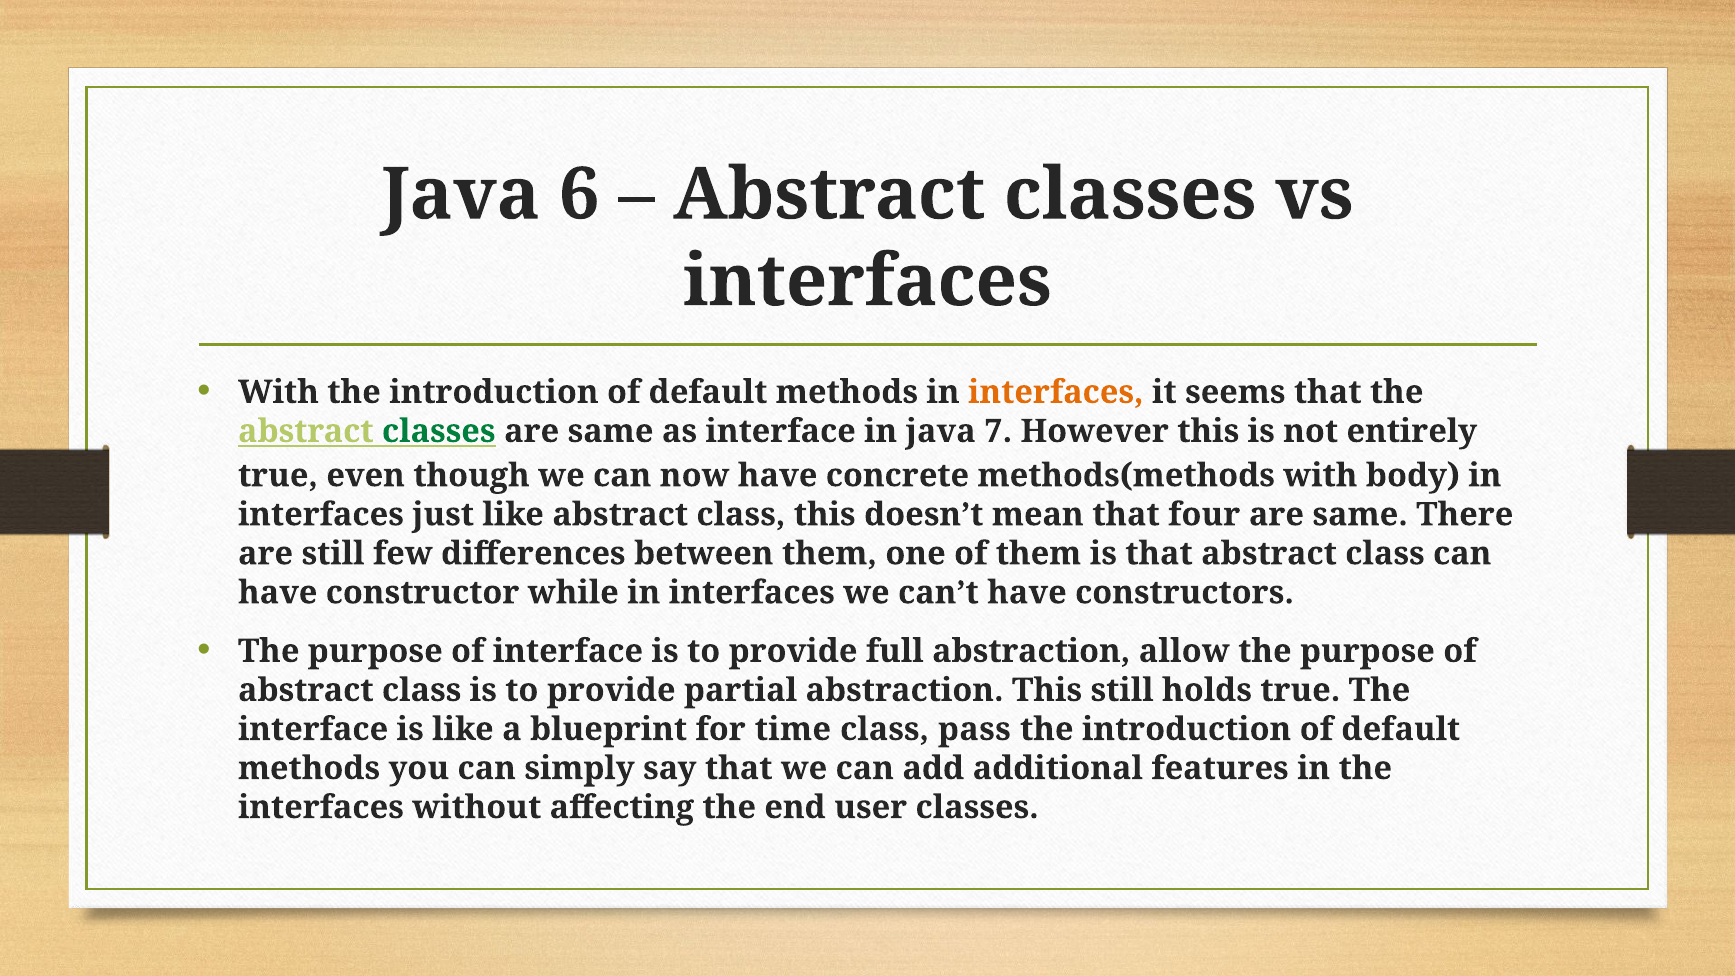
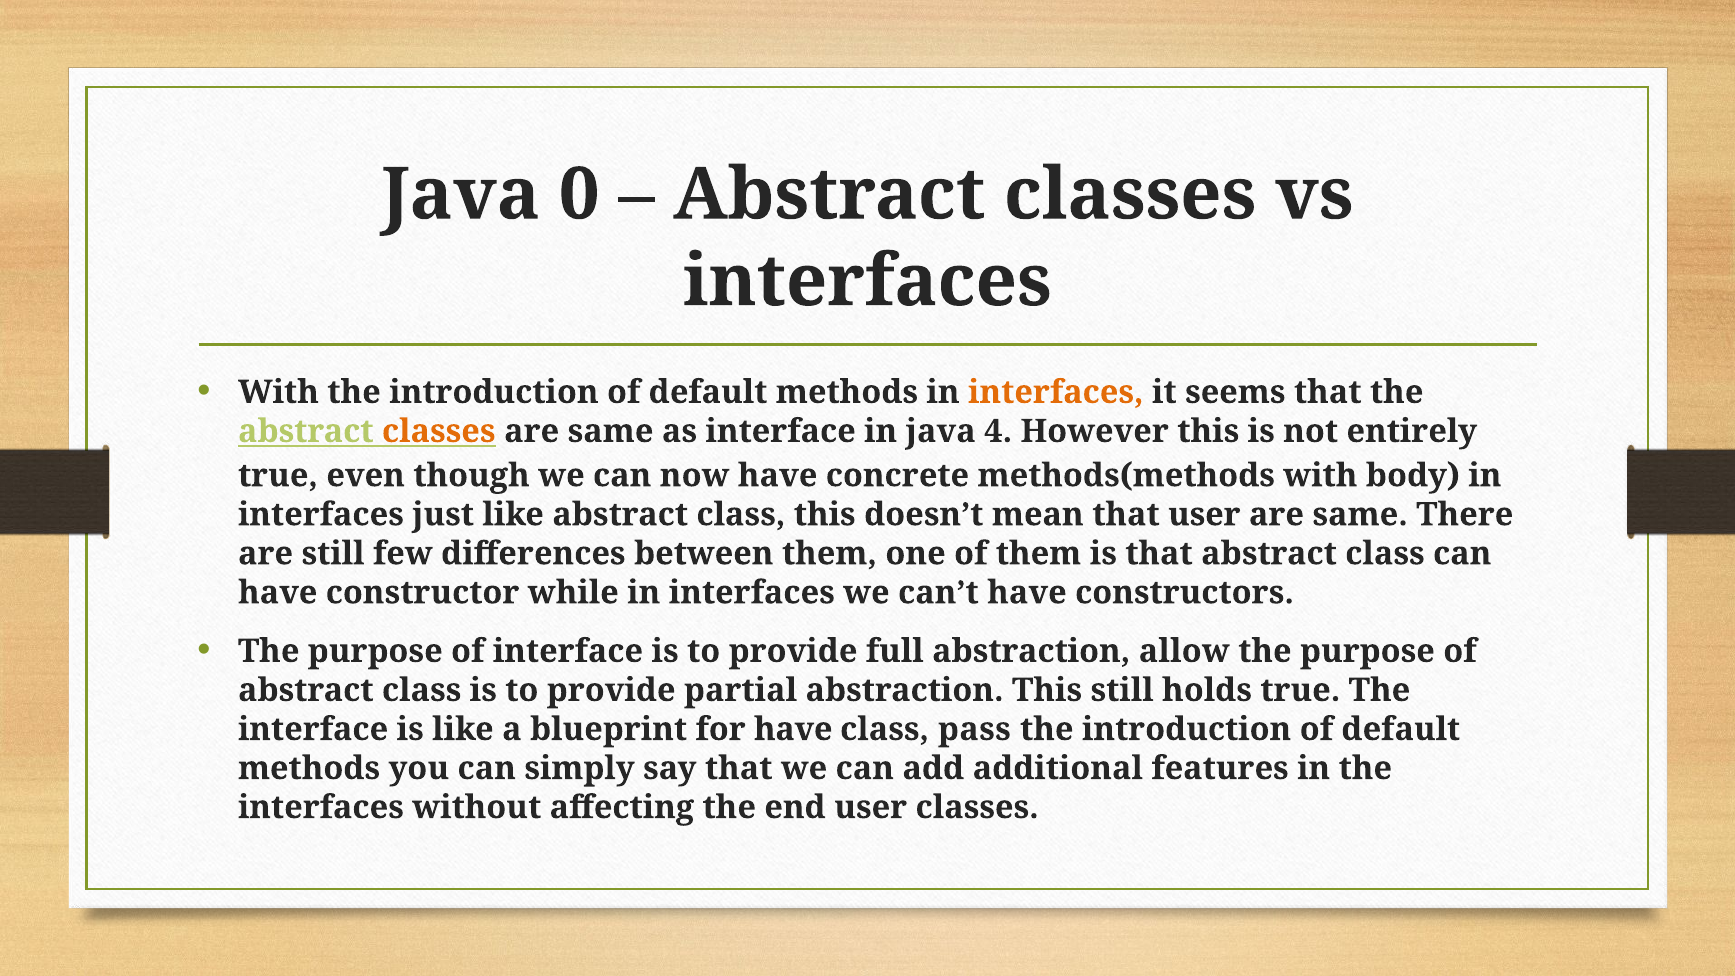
6: 6 -> 0
classes at (439, 431) colour: green -> orange
7: 7 -> 4
that four: four -> user
for time: time -> have
